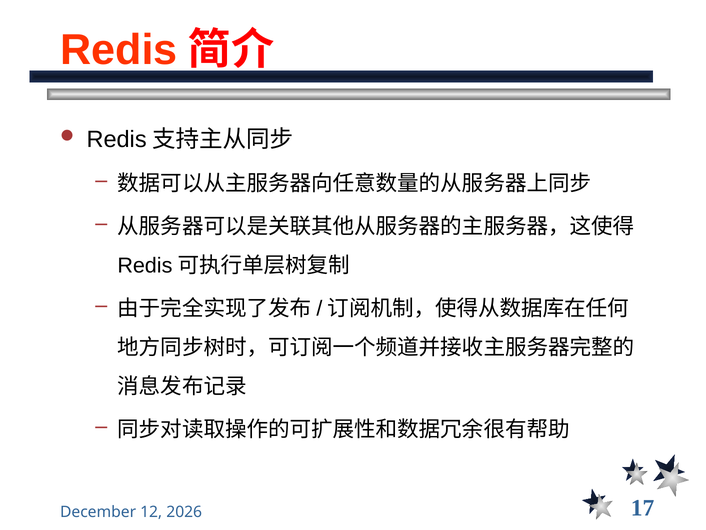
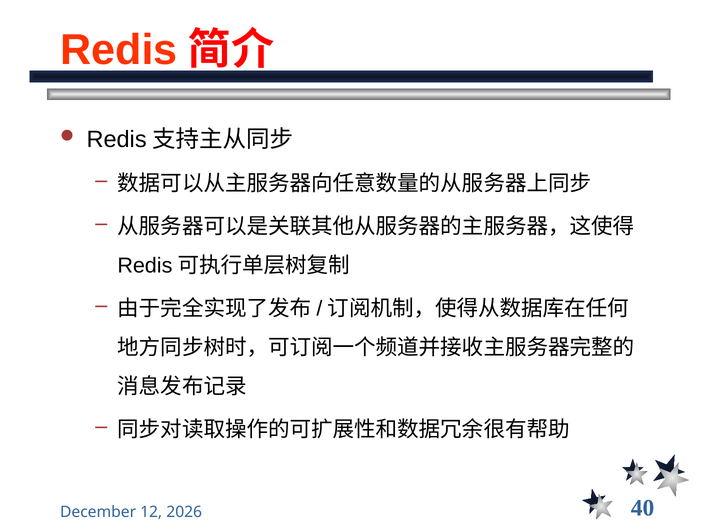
17: 17 -> 40
